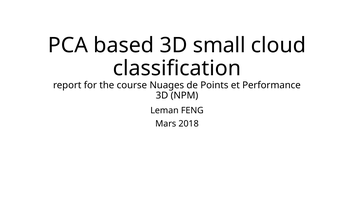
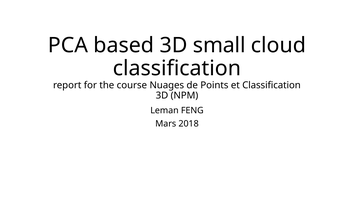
et Performance: Performance -> Classification
